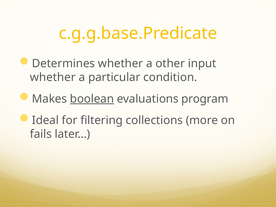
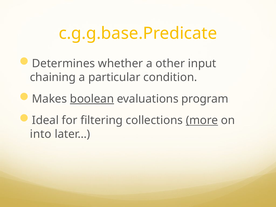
whether at (53, 77): whether -> chaining
more underline: none -> present
fails: fails -> into
